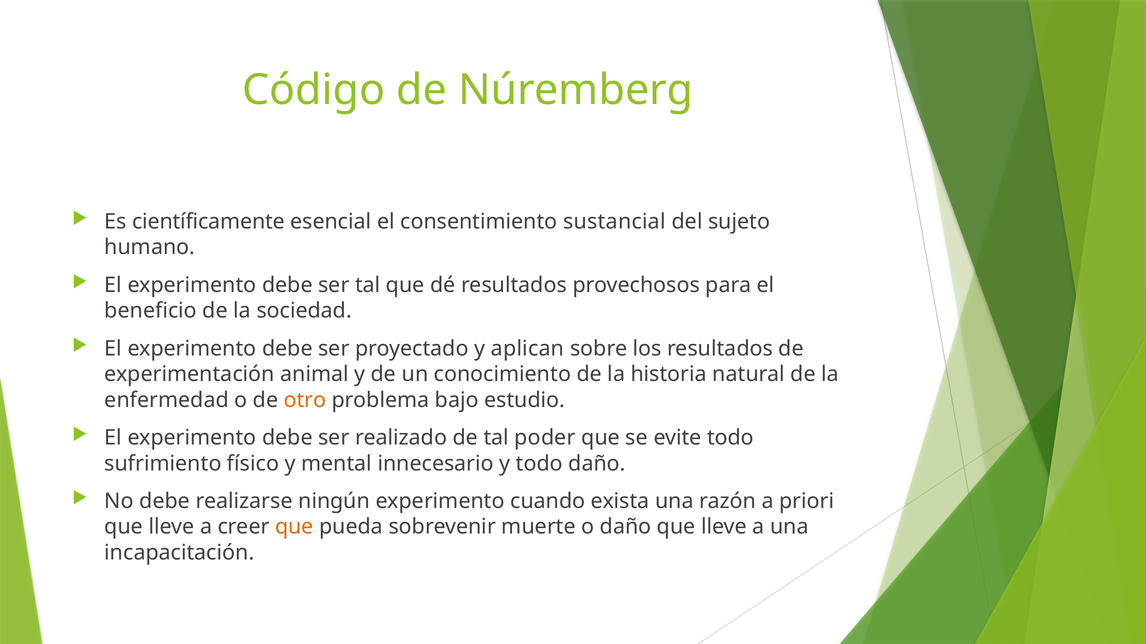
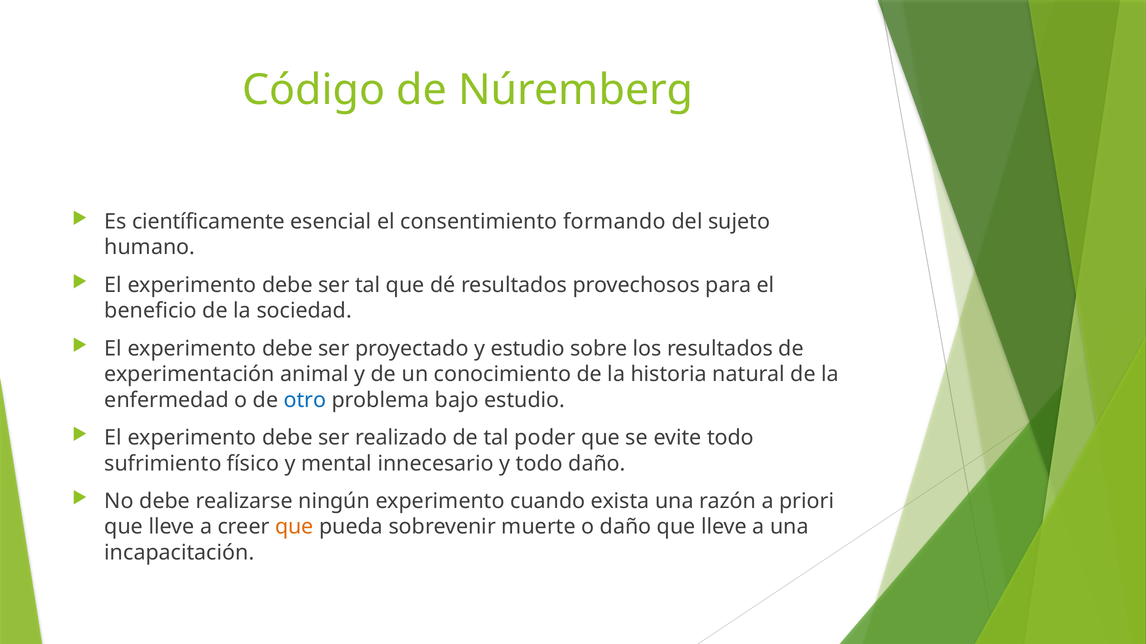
sustancial: sustancial -> formando
y aplican: aplican -> estudio
otro colour: orange -> blue
